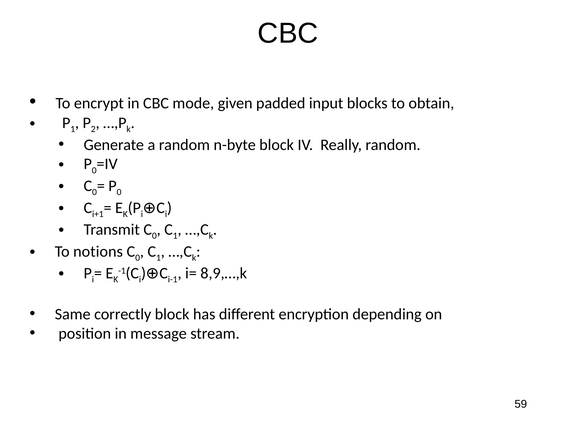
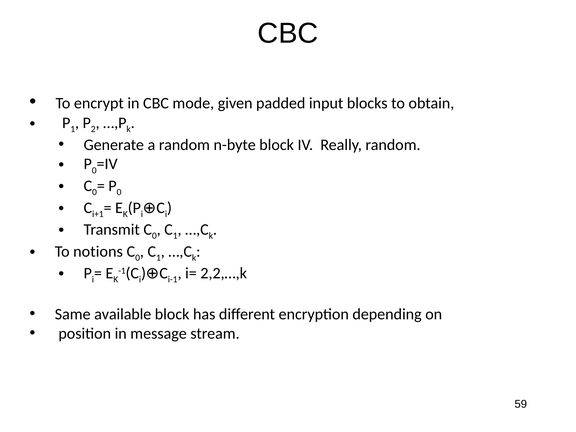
8,9,…,k: 8,9,…,k -> 2,2,…,k
correctly: correctly -> available
